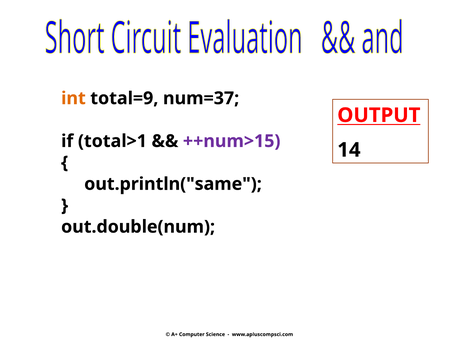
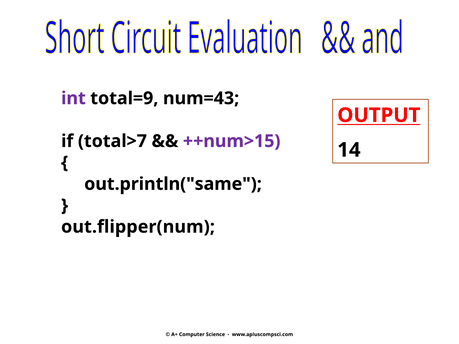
int colour: orange -> purple
num=37: num=37 -> num=43
total>1: total>1 -> total>7
out.double(num: out.double(num -> out.flipper(num
